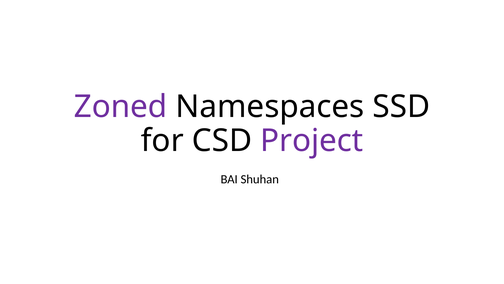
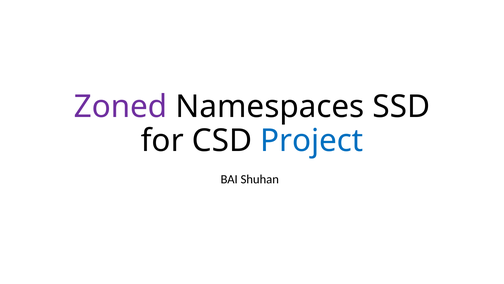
Project colour: purple -> blue
